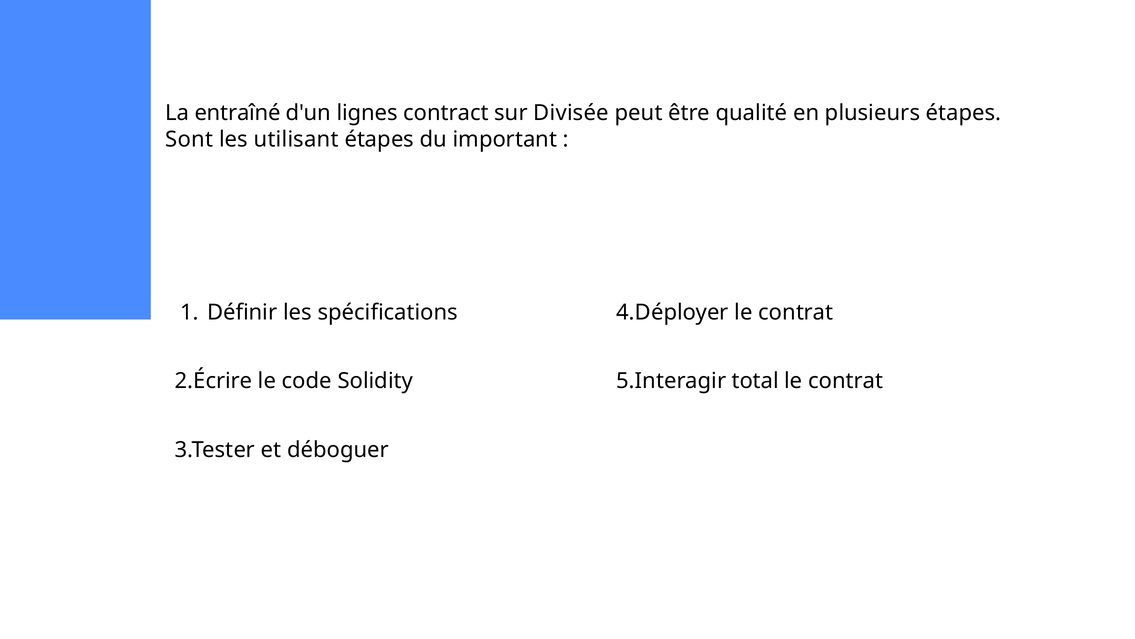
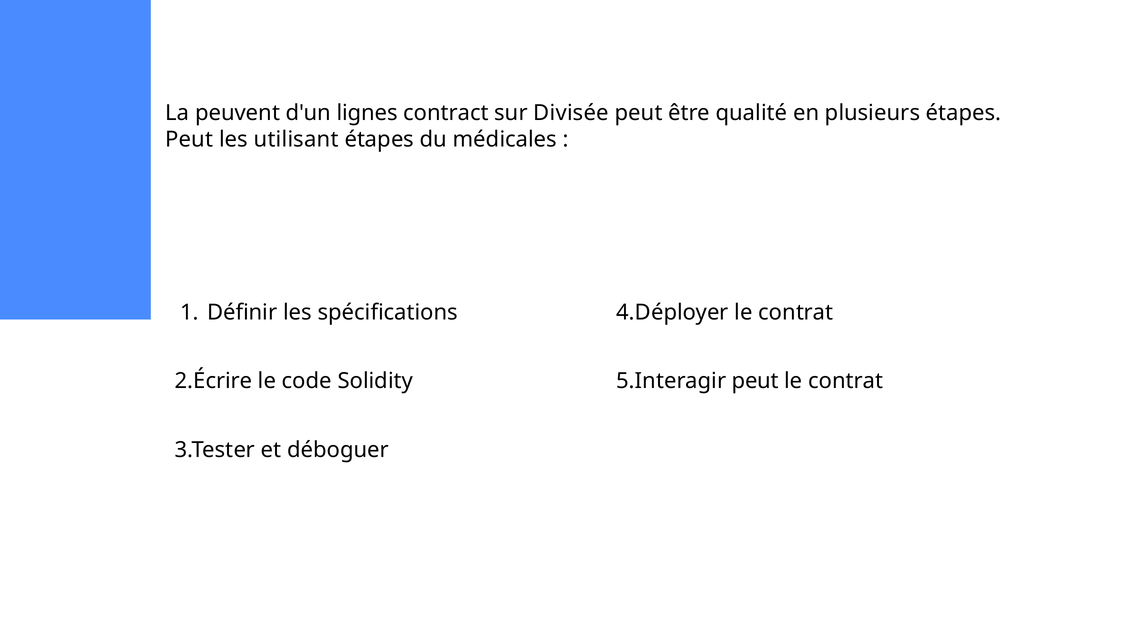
entraîné: entraîné -> peuvent
Sont at (189, 139): Sont -> Peut
important: important -> médicales
5.Interagir total: total -> peut
